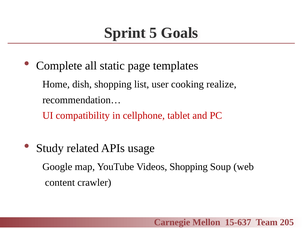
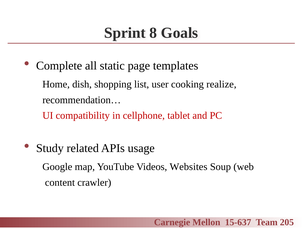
5: 5 -> 8
Videos Shopping: Shopping -> Websites
